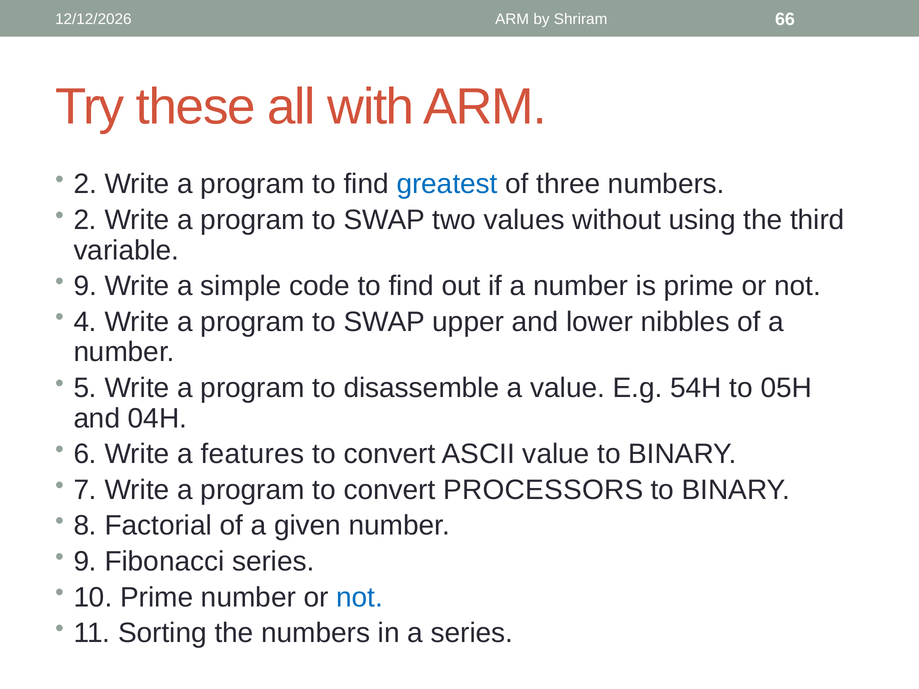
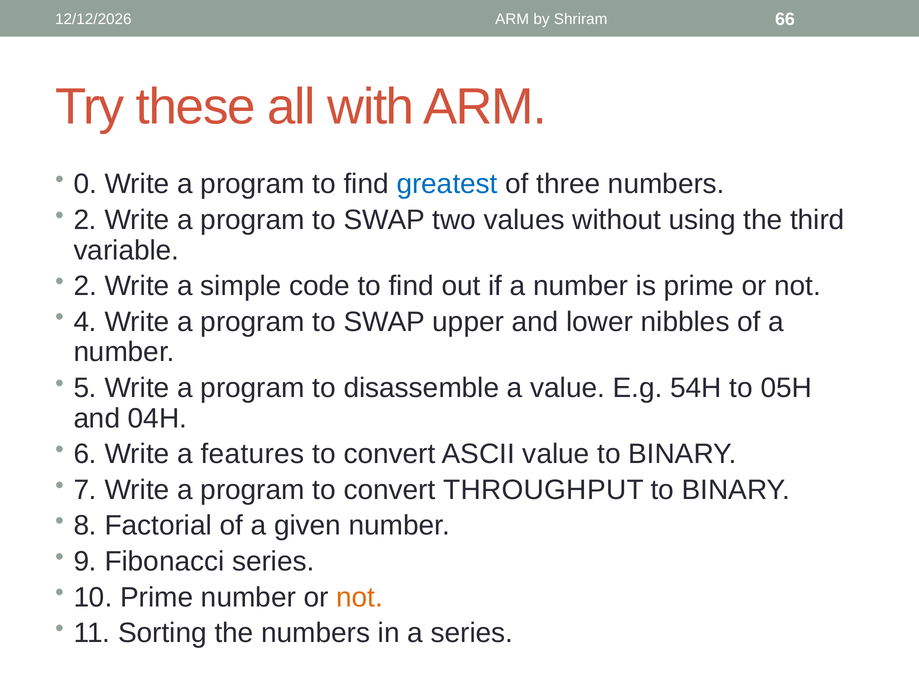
2 at (85, 184): 2 -> 0
9 at (85, 286): 9 -> 2
PROCESSORS: PROCESSORS -> THROUGHPUT
not at (360, 598) colour: blue -> orange
